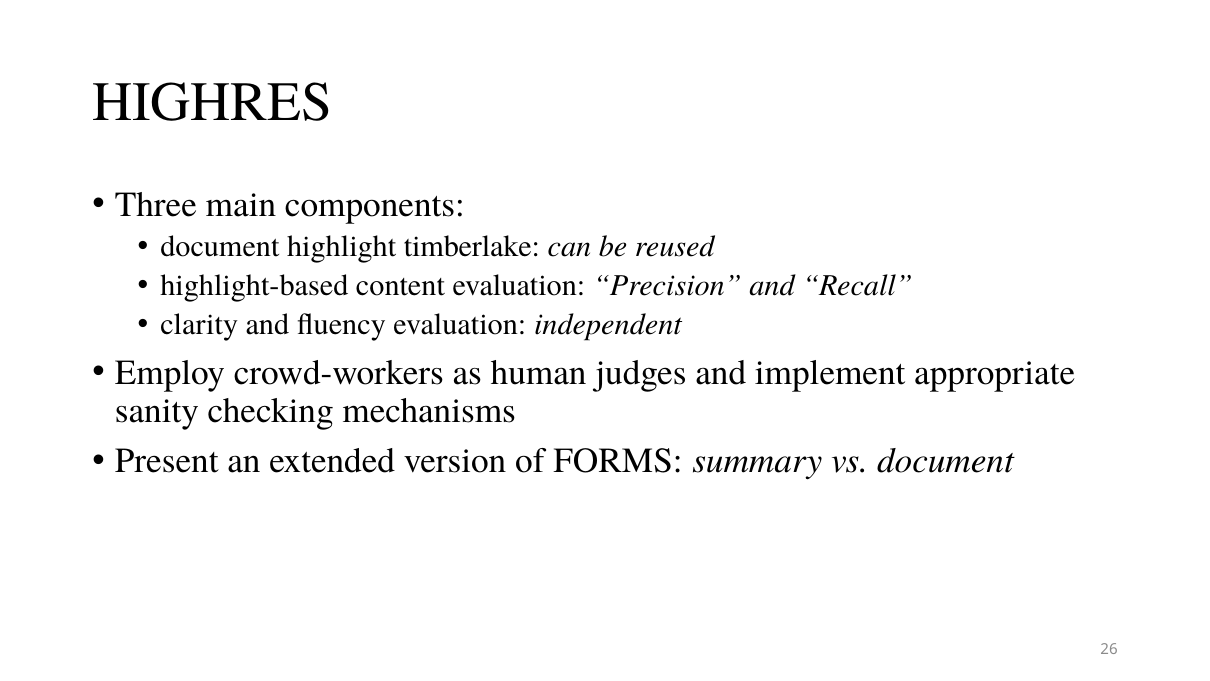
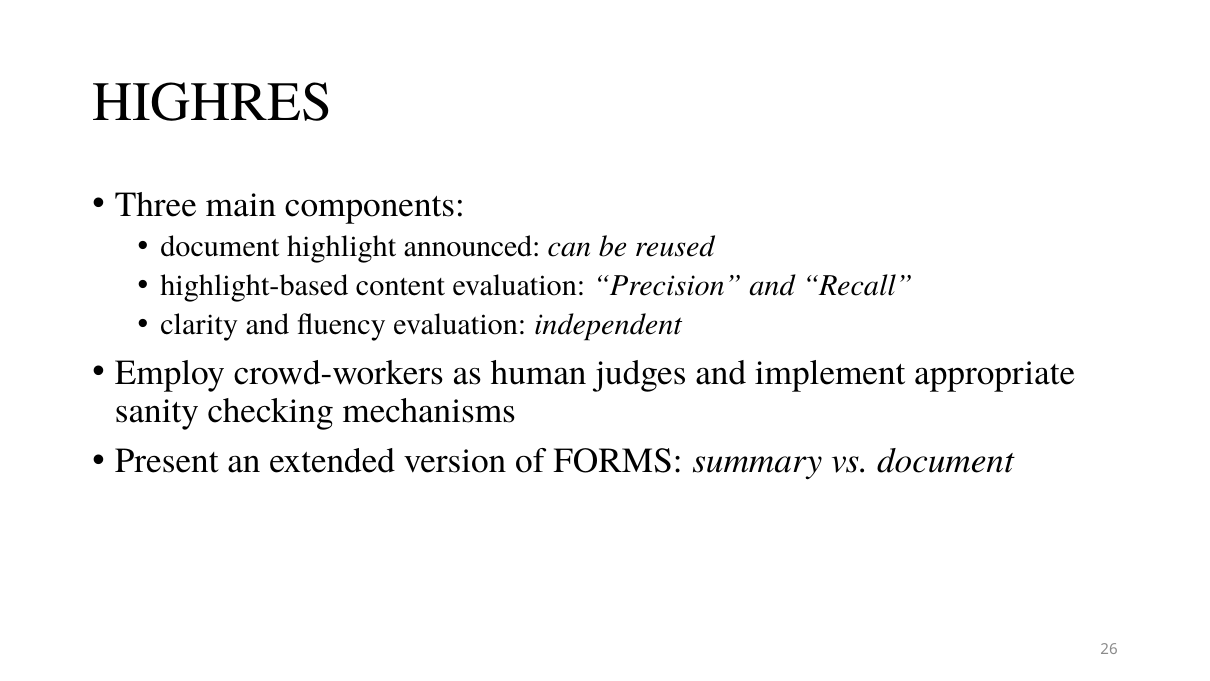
timberlake: timberlake -> announced
